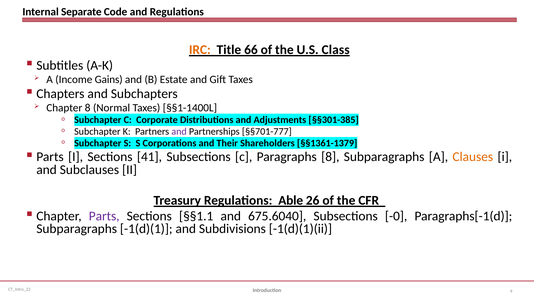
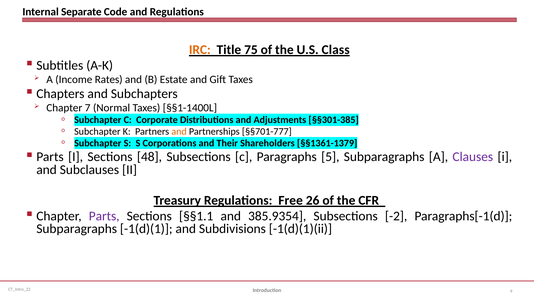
66: 66 -> 75
Gains: Gains -> Rates
Chapter 8: 8 -> 7
and at (179, 132) colour: purple -> orange
41: 41 -> 48
Paragraphs 8: 8 -> 5
Clauses colour: orange -> purple
Able: Able -> Free
675.6040: 675.6040 -> 385.9354
-0: -0 -> -2
